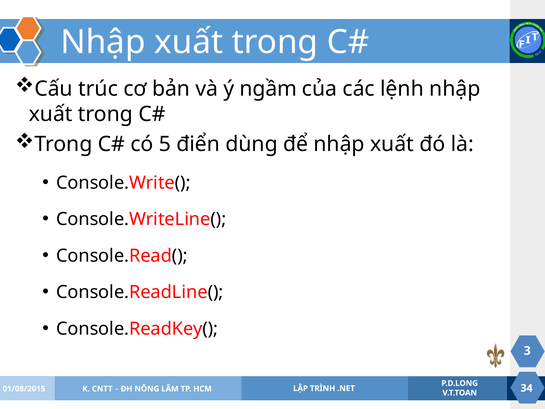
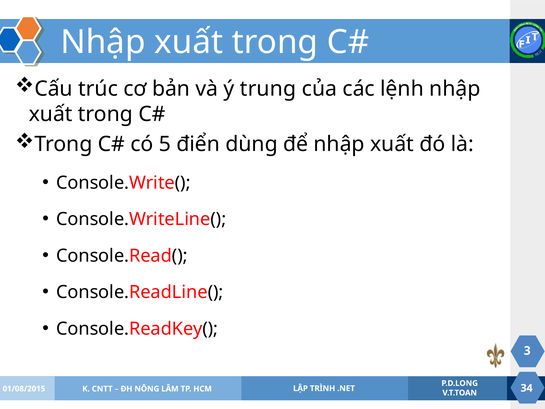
ngầm: ngầm -> trung
